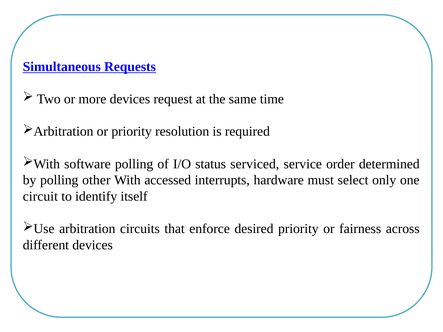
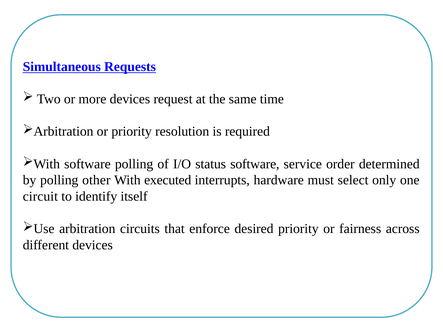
status serviced: serviced -> software
accessed: accessed -> executed
